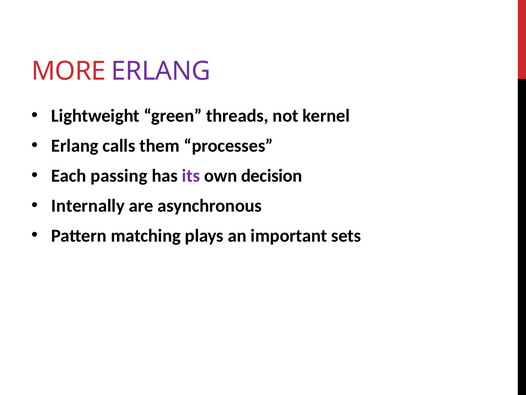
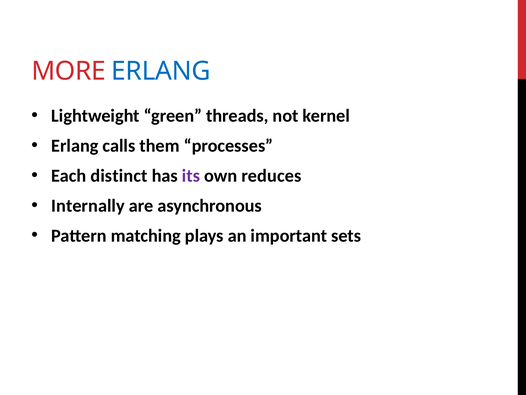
ERLANG at (161, 71) colour: purple -> blue
passing: passing -> distinct
decision: decision -> reduces
